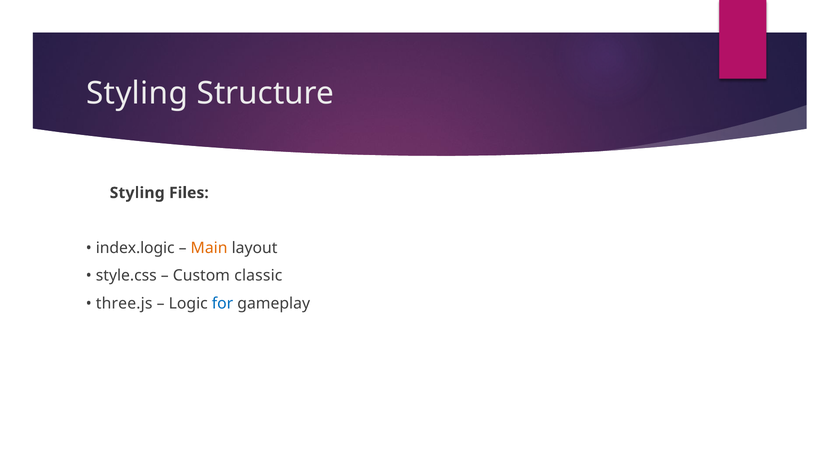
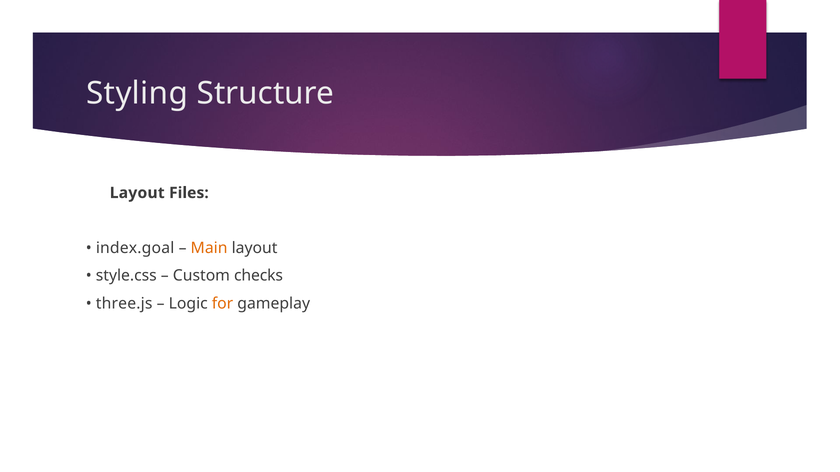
Styling at (137, 193): Styling -> Layout
index.logic: index.logic -> index.goal
classic: classic -> checks
for colour: blue -> orange
